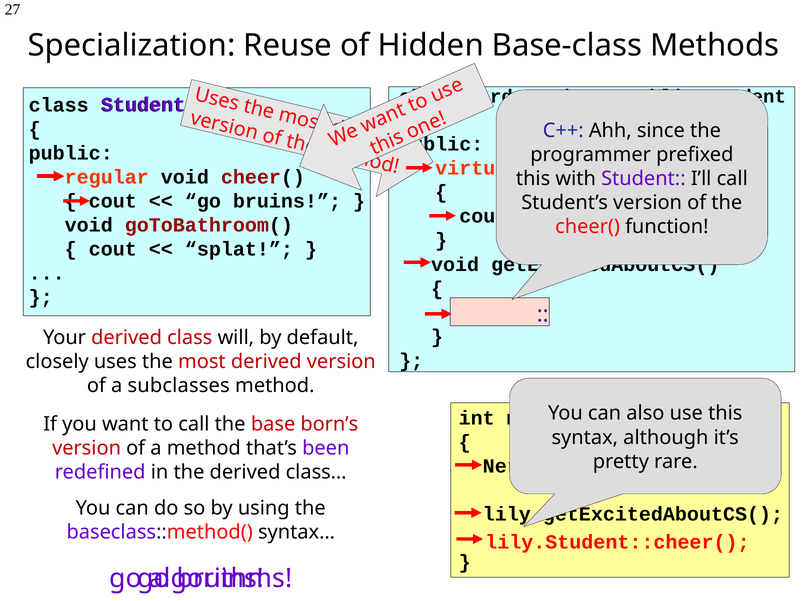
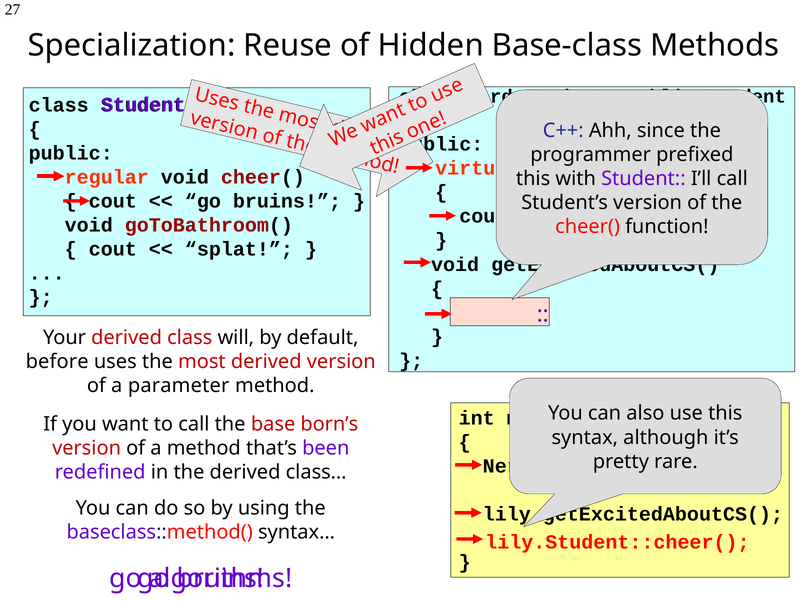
closely: closely -> before
subclasses: subclasses -> parameter
